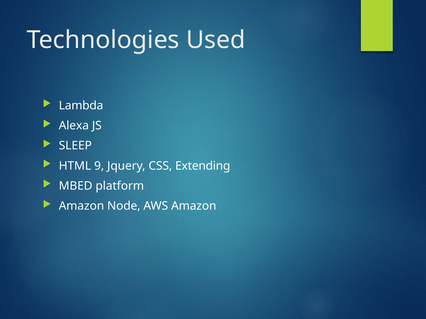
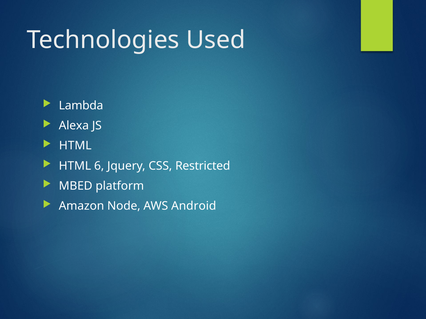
SLEEP at (75, 146): SLEEP -> HTML
9: 9 -> 6
Extending: Extending -> Restricted
AWS Amazon: Amazon -> Android
